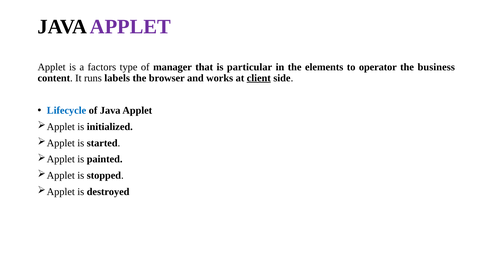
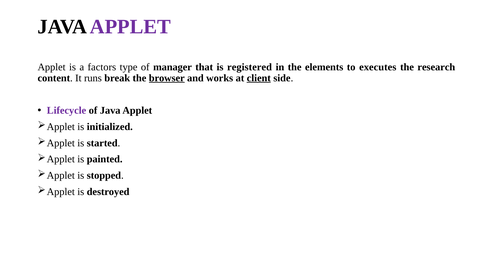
particular: particular -> registered
operator: operator -> executes
business: business -> research
labels: labels -> break
browser underline: none -> present
Lifecycle colour: blue -> purple
